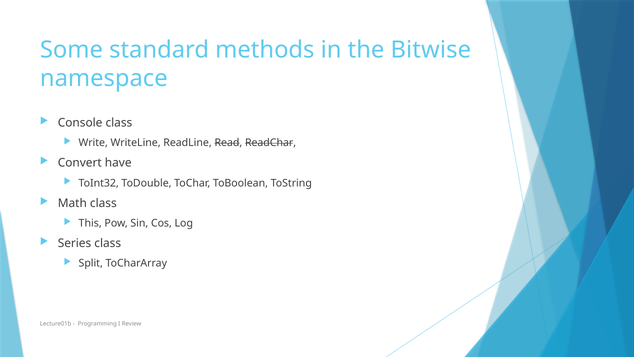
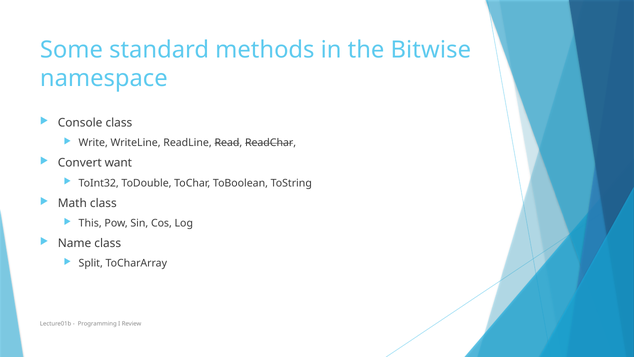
have: have -> want
Series: Series -> Name
